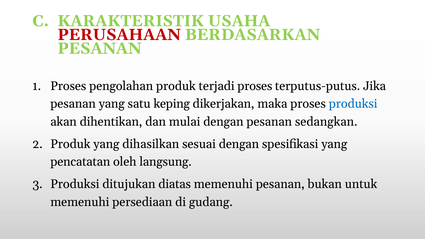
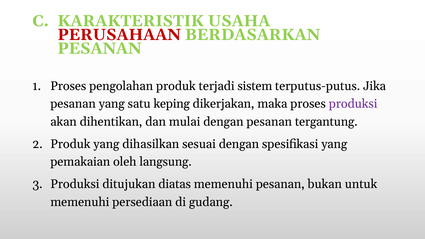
terjadi proses: proses -> sistem
produksi at (353, 104) colour: blue -> purple
sedangkan: sedangkan -> tergantung
pencatatan: pencatatan -> pemakaian
